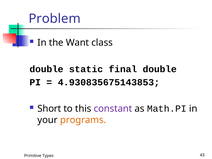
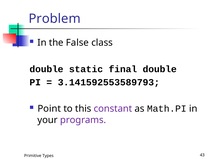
Want: Want -> False
4.930835675143853: 4.930835675143853 -> 3.141592553589793
Short: Short -> Point
programs colour: orange -> purple
